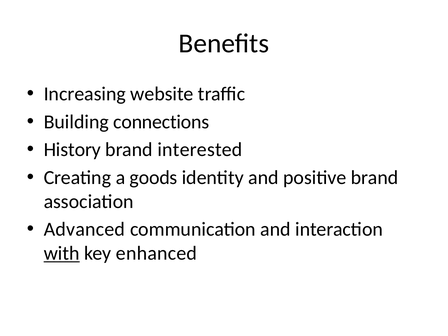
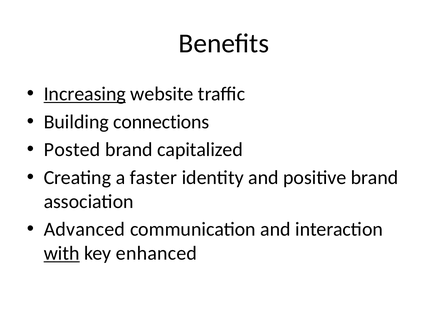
Increasing underline: none -> present
History: History -> Posted
interested: interested -> capitalized
goods: goods -> faster
